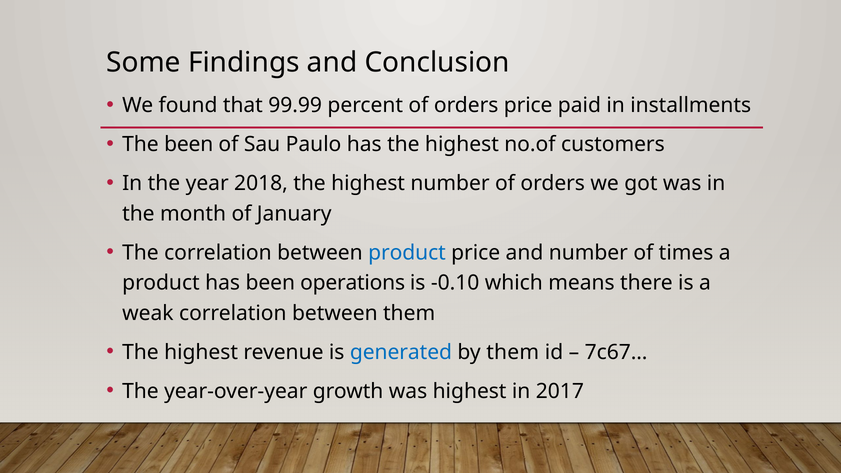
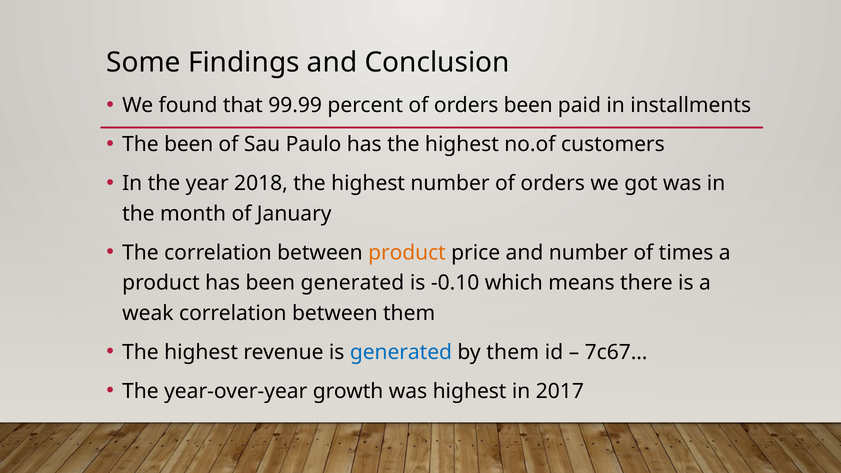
orders price: price -> been
product at (407, 253) colour: blue -> orange
been operations: operations -> generated
